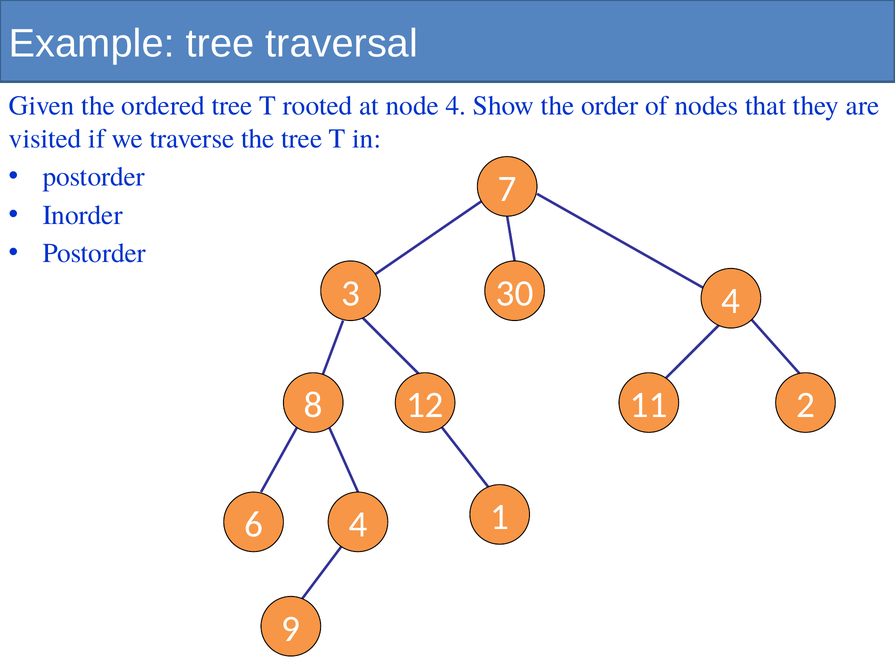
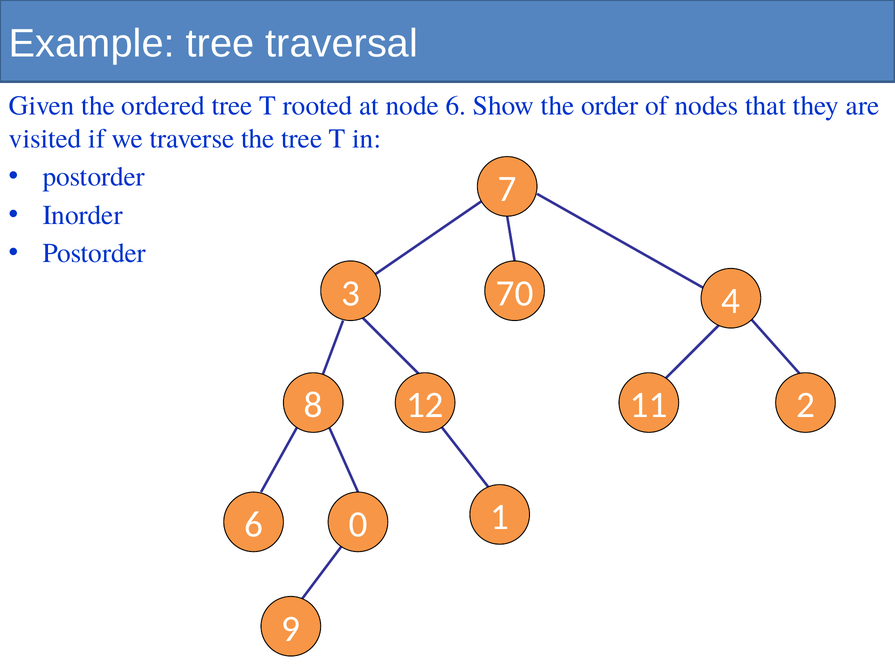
node 4: 4 -> 6
30: 30 -> 70
6 4: 4 -> 0
